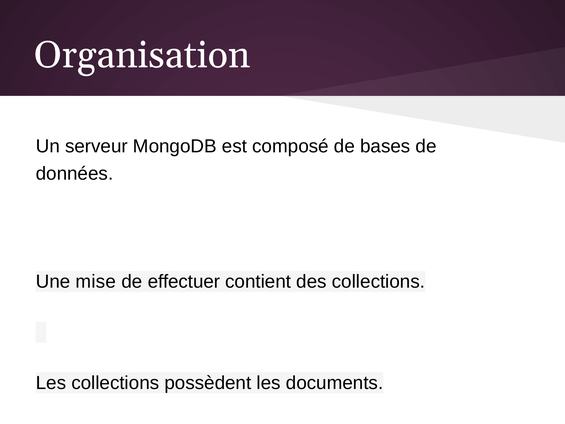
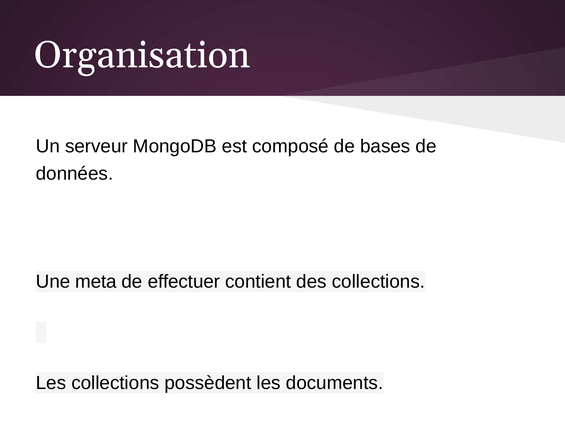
mise: mise -> meta
